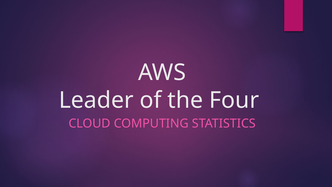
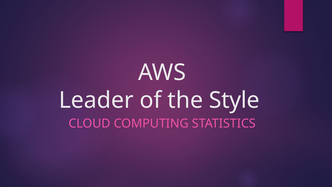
Four: Four -> Style
